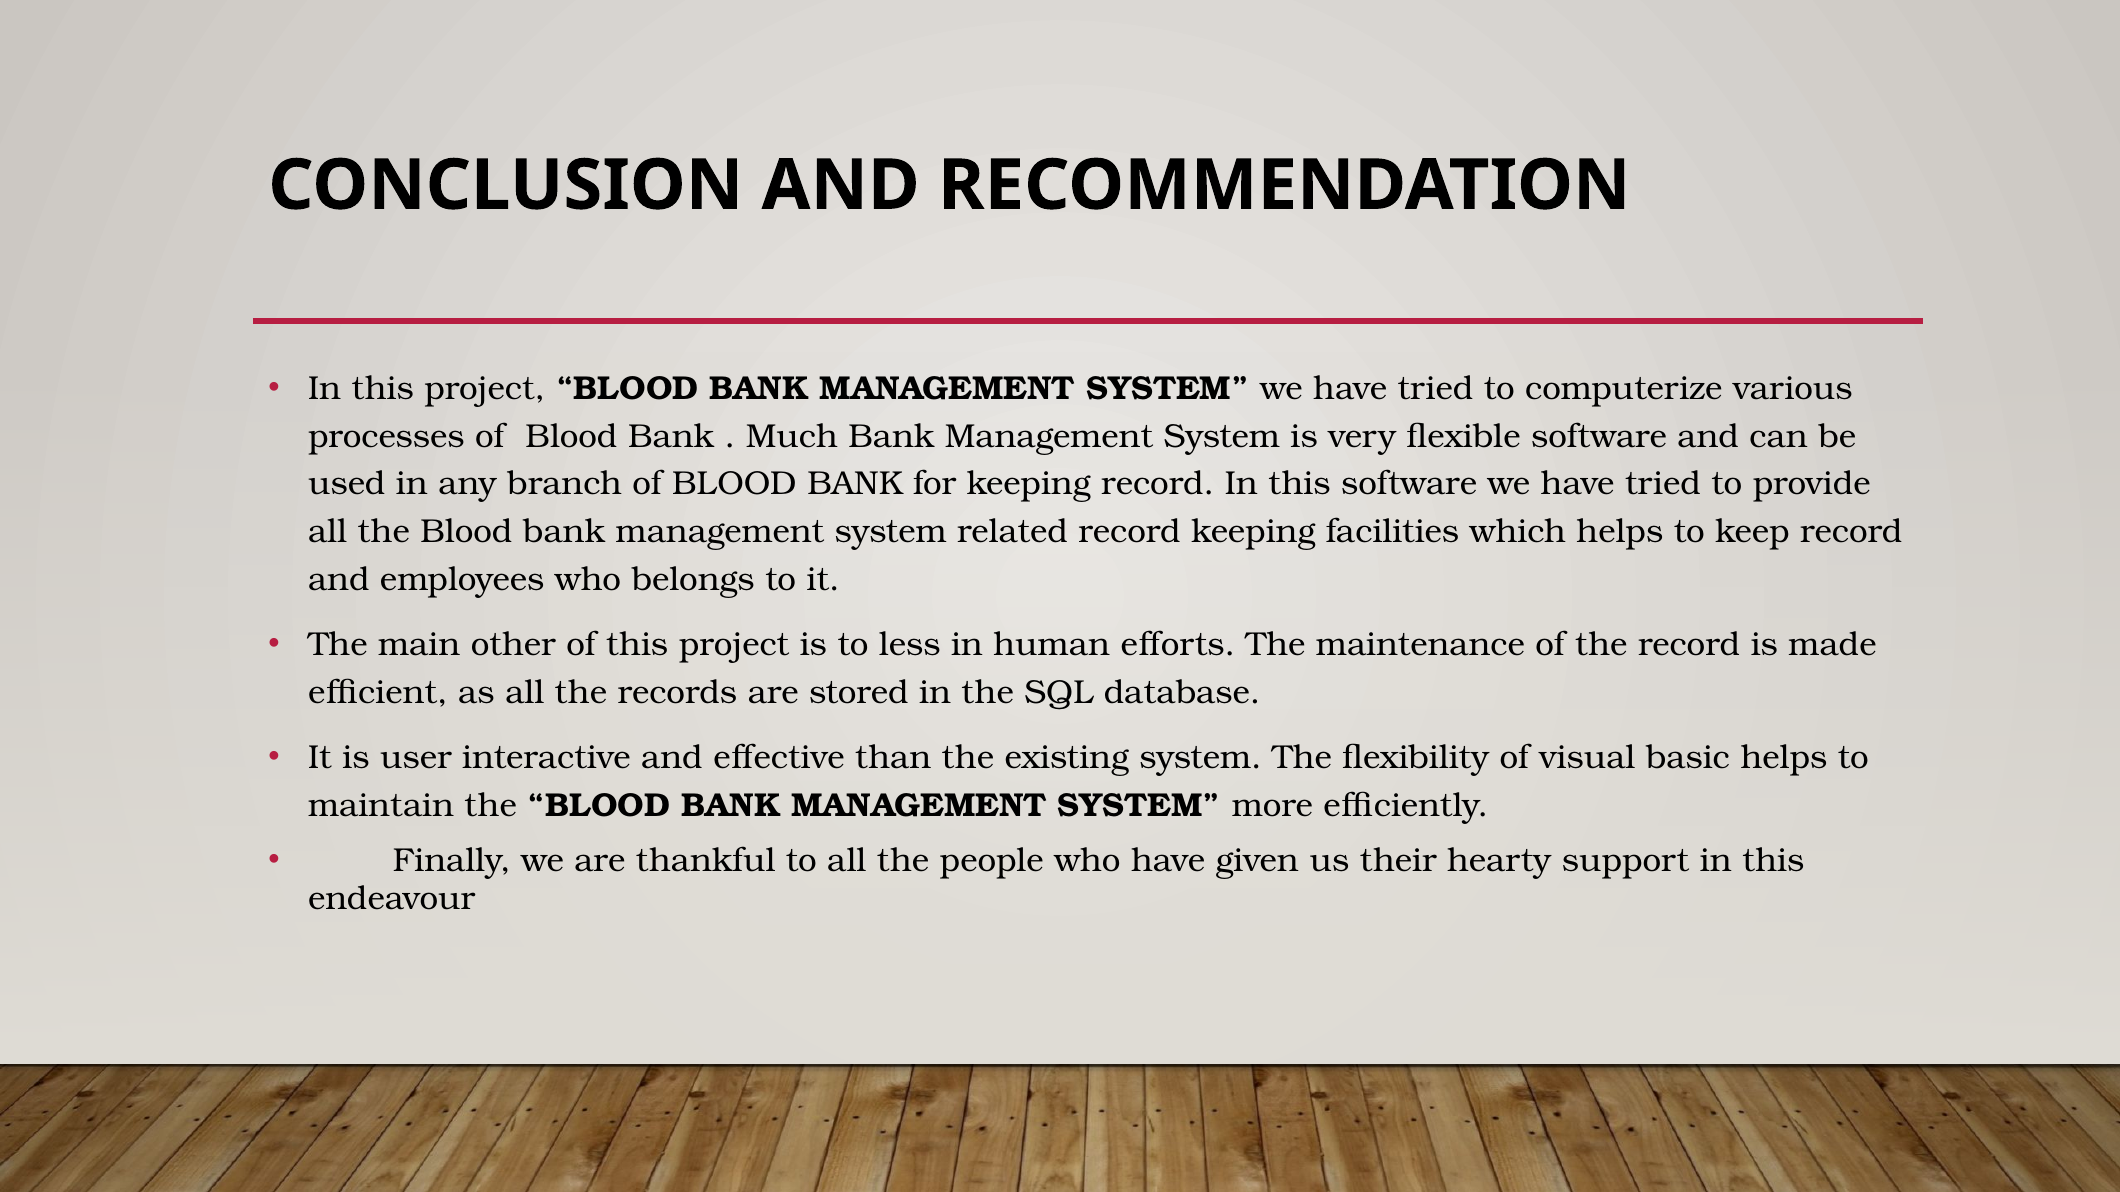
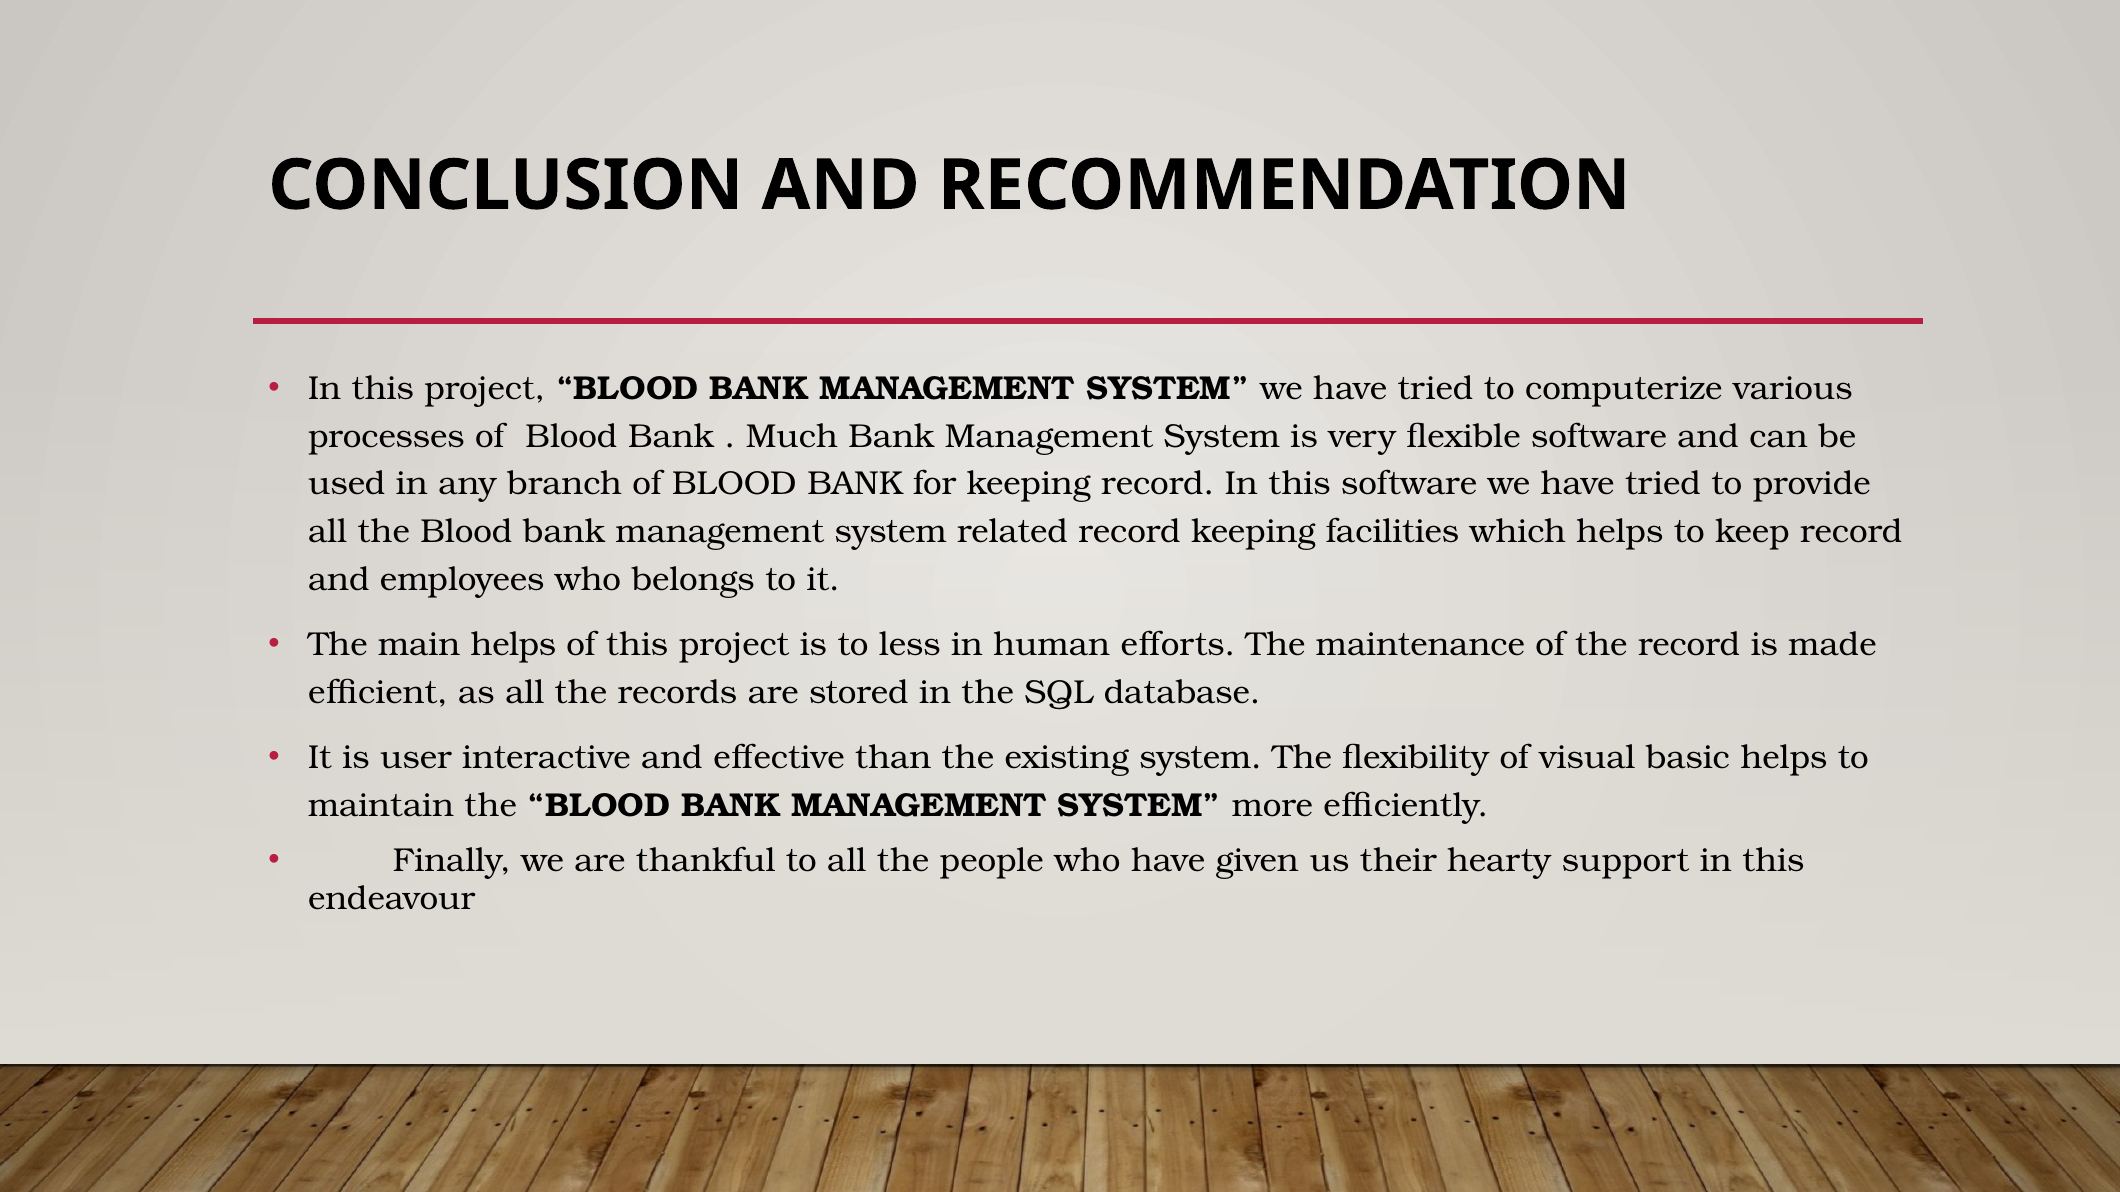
main other: other -> helps
